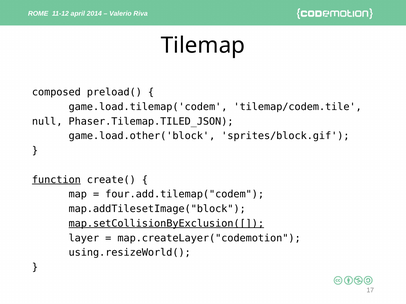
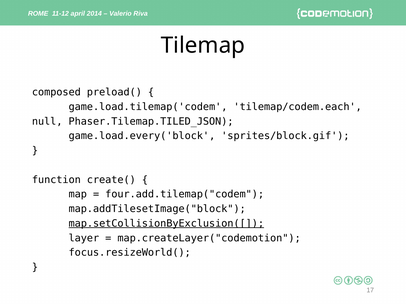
tilemap/codem.tile: tilemap/codem.tile -> tilemap/codem.each
game.load.other('block: game.load.other('block -> game.load.every('block
function underline: present -> none
using.resizeWorld(: using.resizeWorld( -> focus.resizeWorld(
